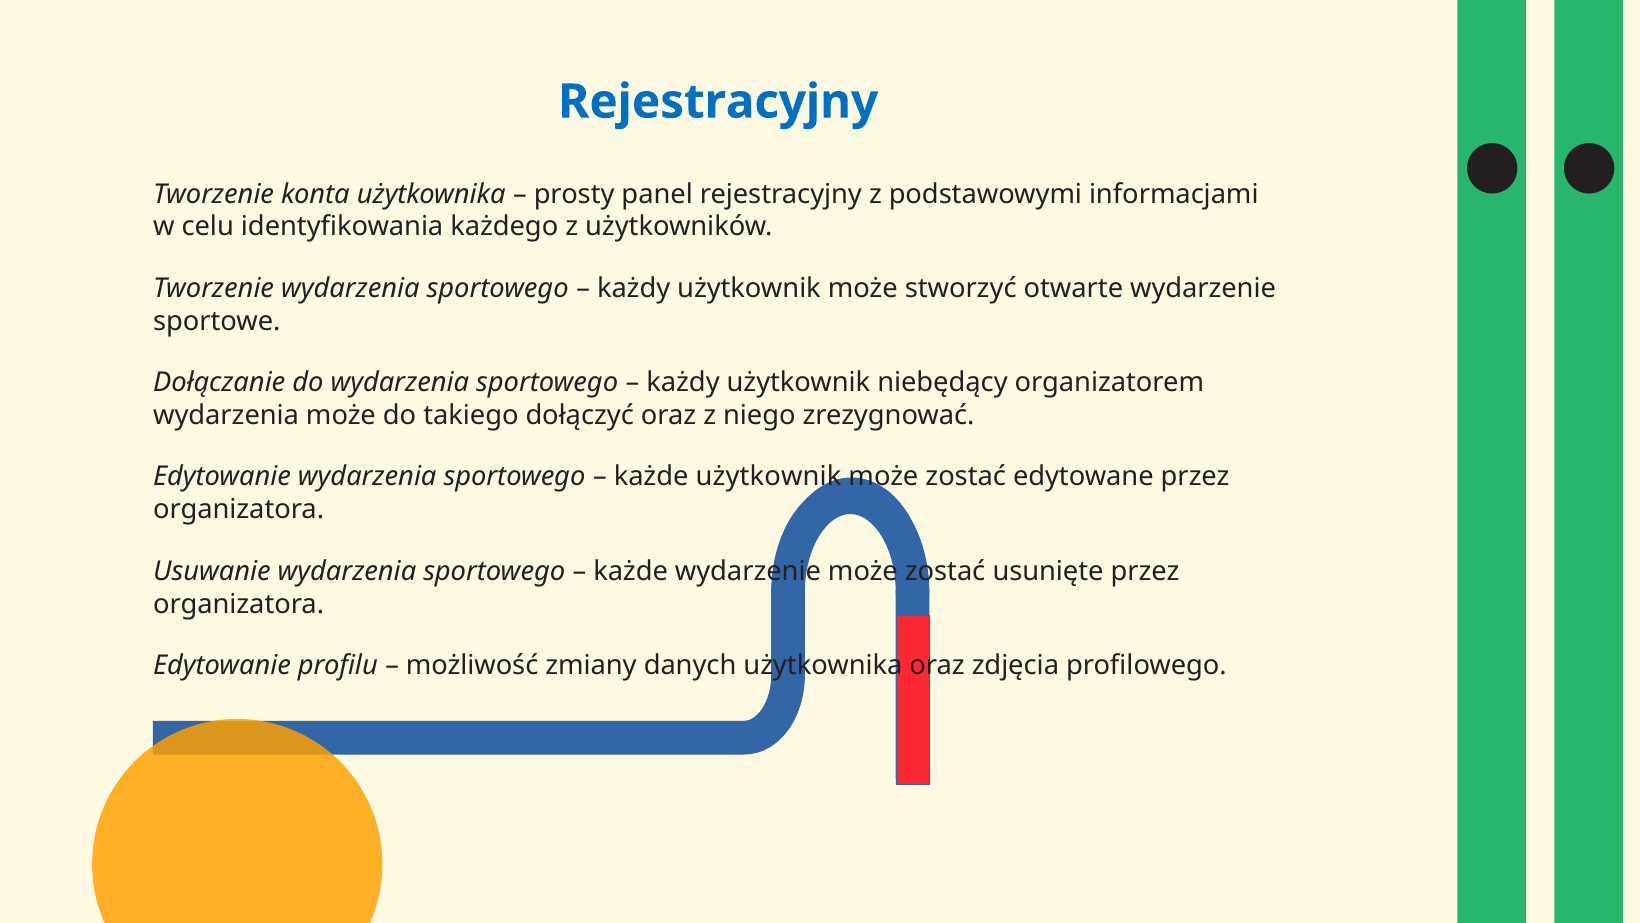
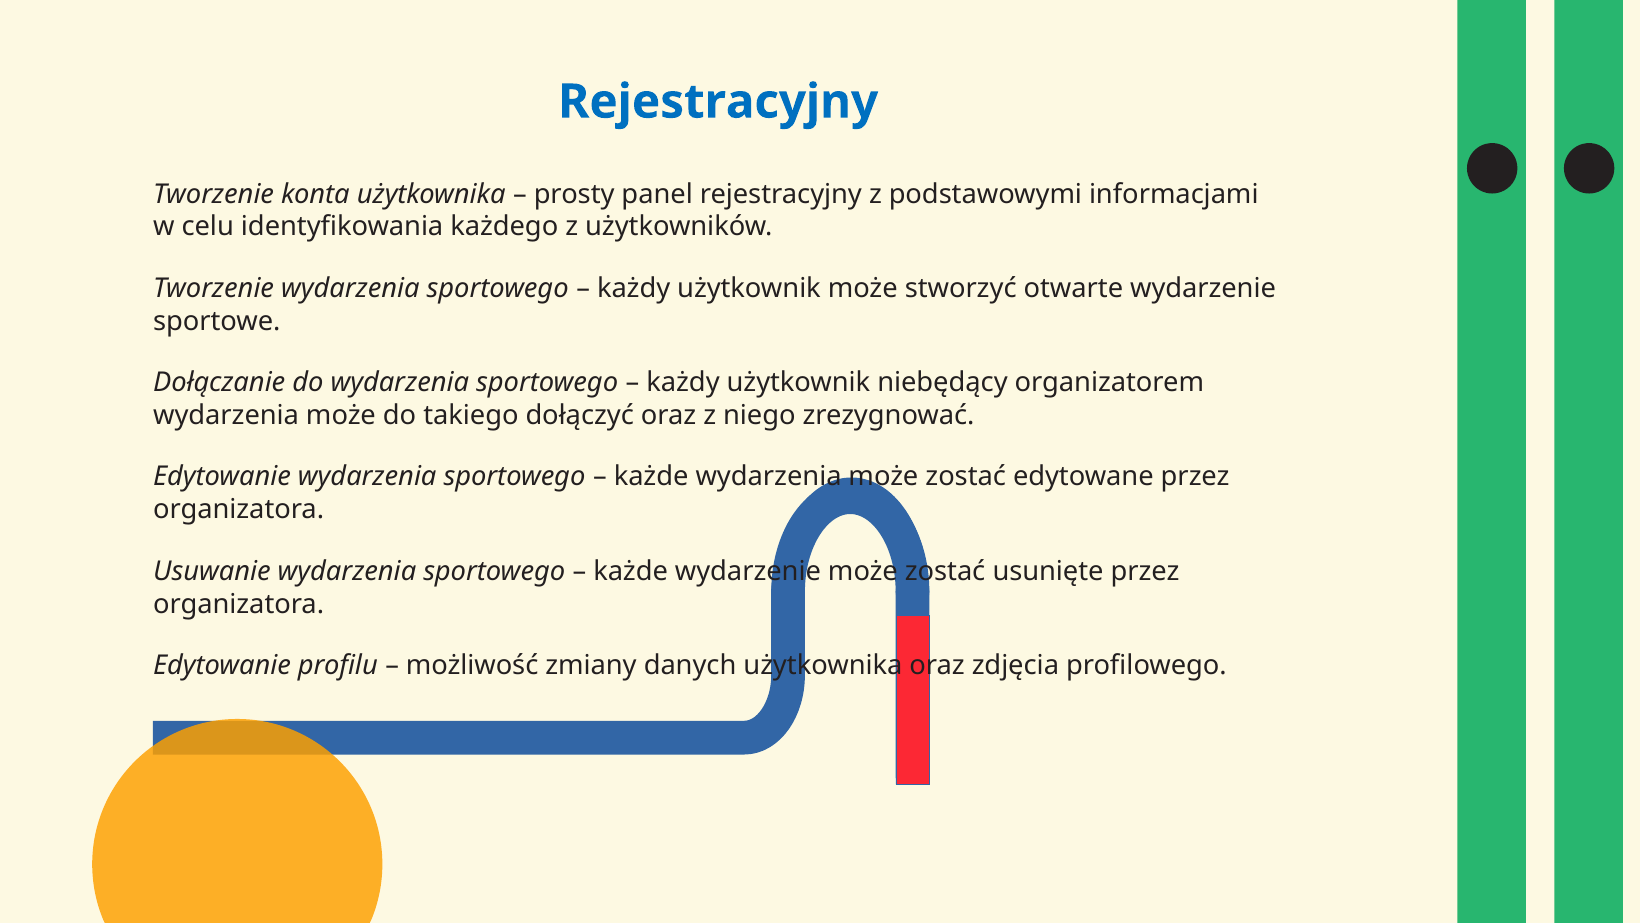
każde użytkownik: użytkownik -> wydarzenia
